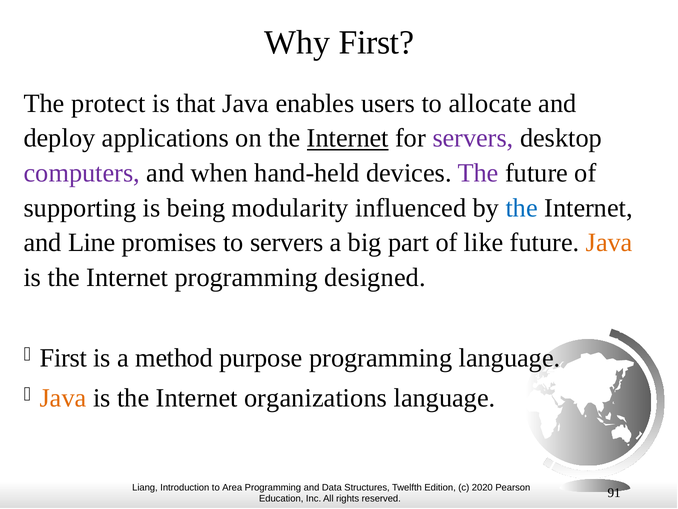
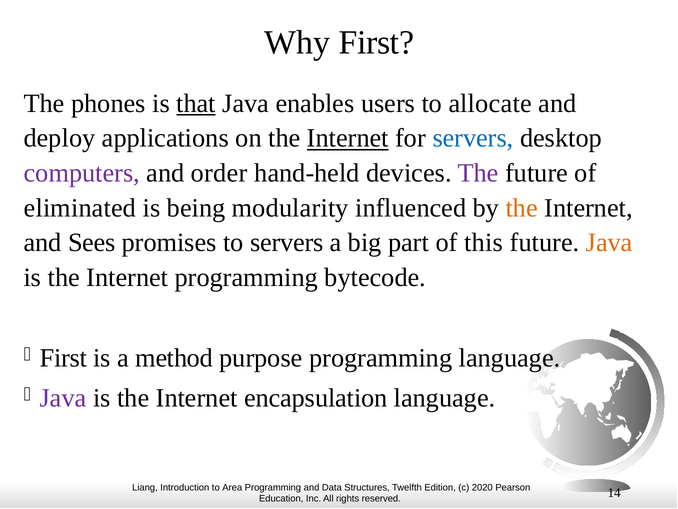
protect: protect -> phones
that underline: none -> present
servers at (473, 138) colour: purple -> blue
when: when -> order
supporting: supporting -> eliminated
the at (522, 208) colour: blue -> orange
Line: Line -> Sees
like: like -> this
designed: designed -> bytecode
Java at (63, 398) colour: orange -> purple
organizations: organizations -> encapsulation
91: 91 -> 14
